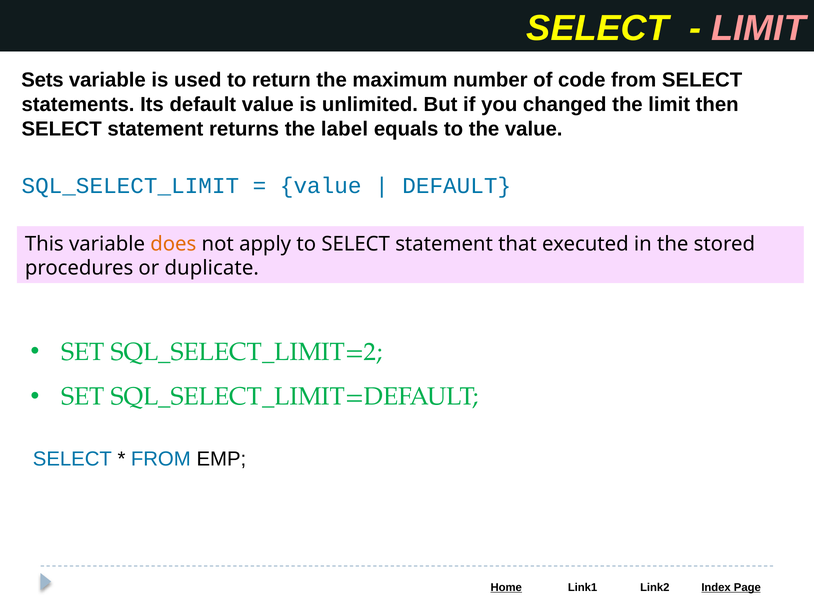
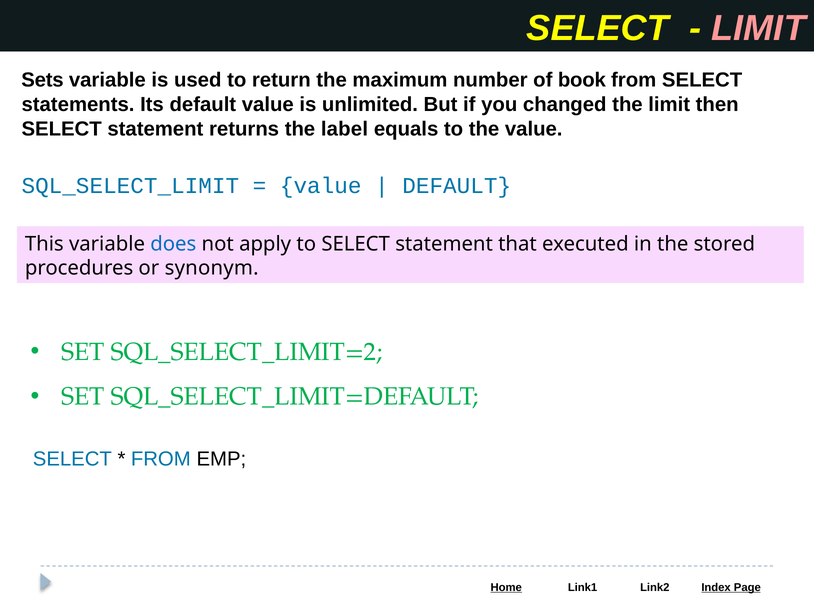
code: code -> book
does colour: orange -> blue
duplicate: duplicate -> synonym
